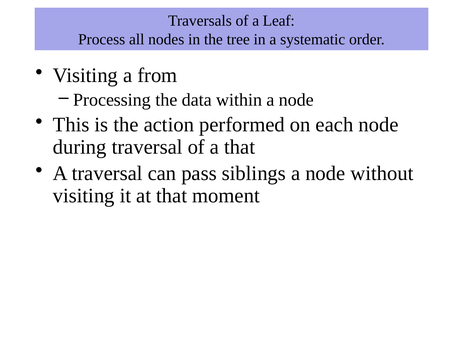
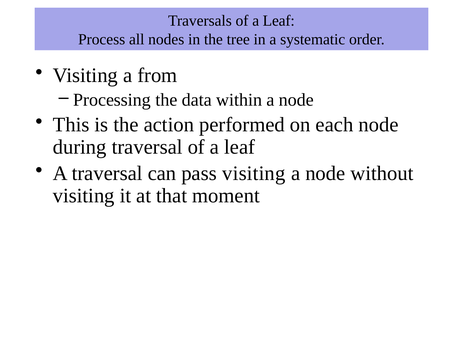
traversal of a that: that -> leaf
pass siblings: siblings -> visiting
